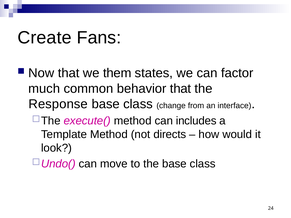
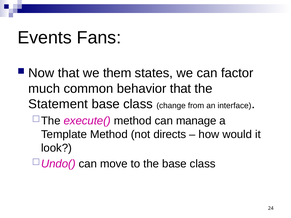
Create: Create -> Events
Response: Response -> Statement
includes: includes -> manage
